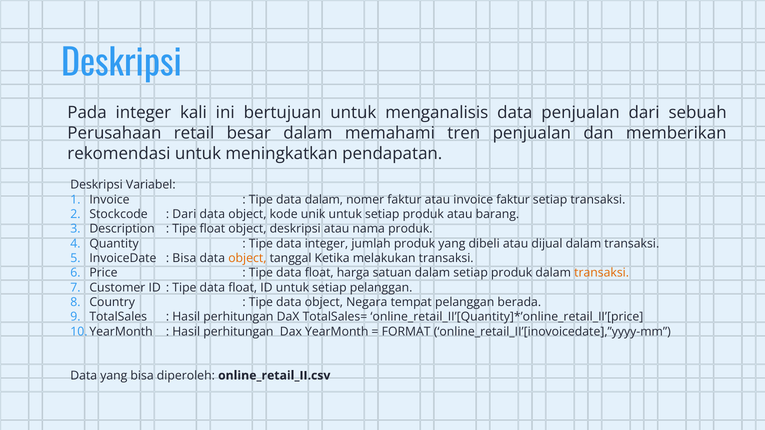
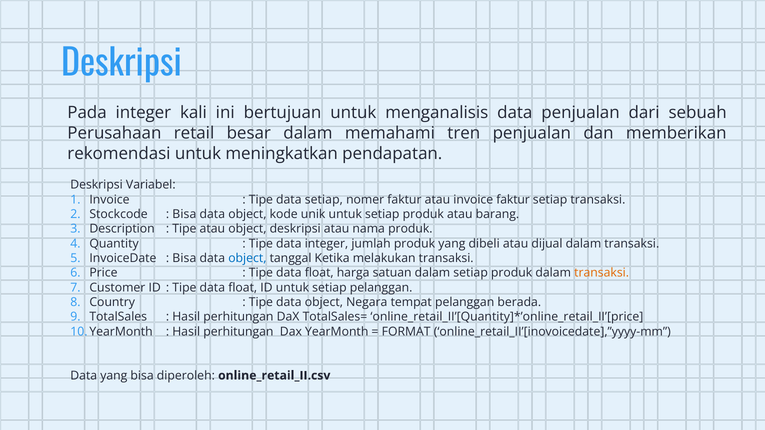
data dalam: dalam -> setiap
Dari at (184, 214): Dari -> Bisa
Tipe float: float -> atau
object at (247, 258) colour: orange -> blue
